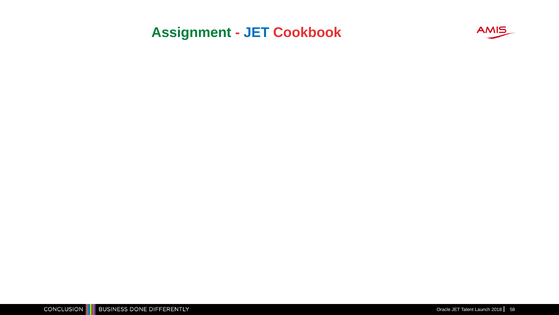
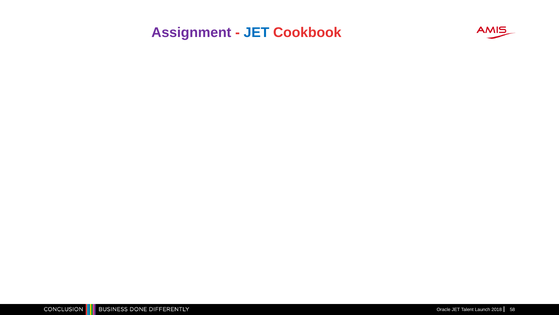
Assignment colour: green -> purple
